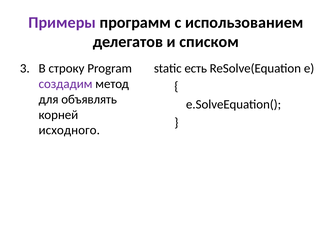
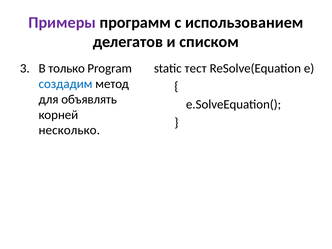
строку: строку -> только
есть: есть -> тест
создадим colour: purple -> blue
исходного: исходного -> несколько
